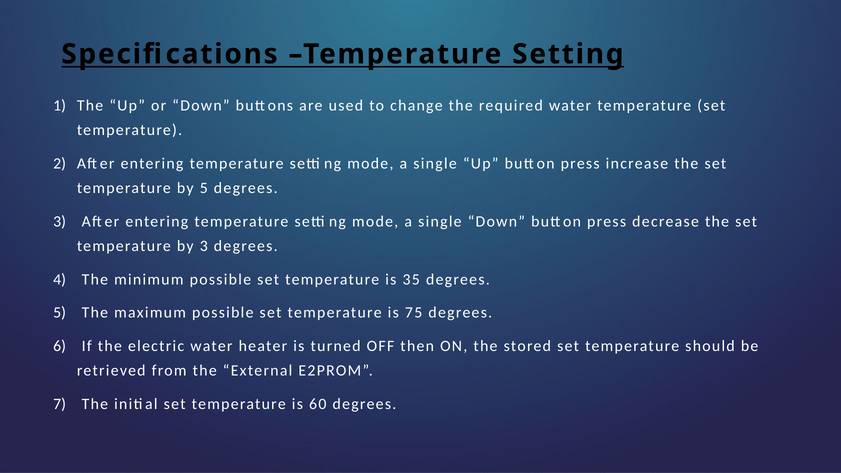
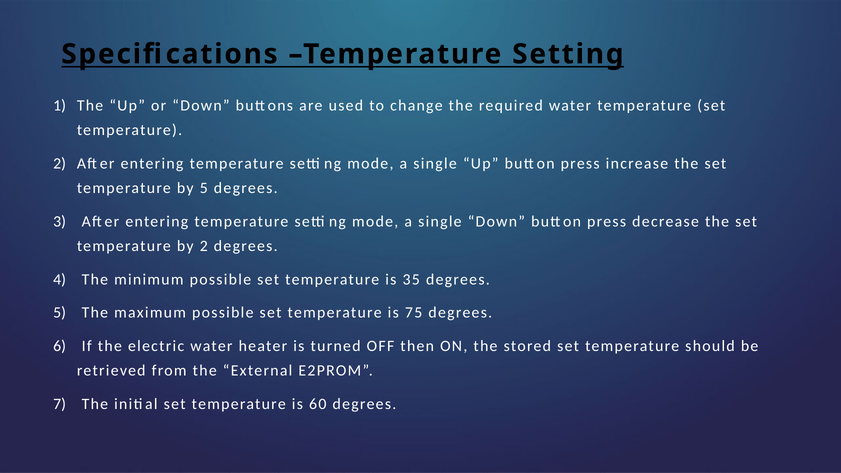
by 3: 3 -> 2
